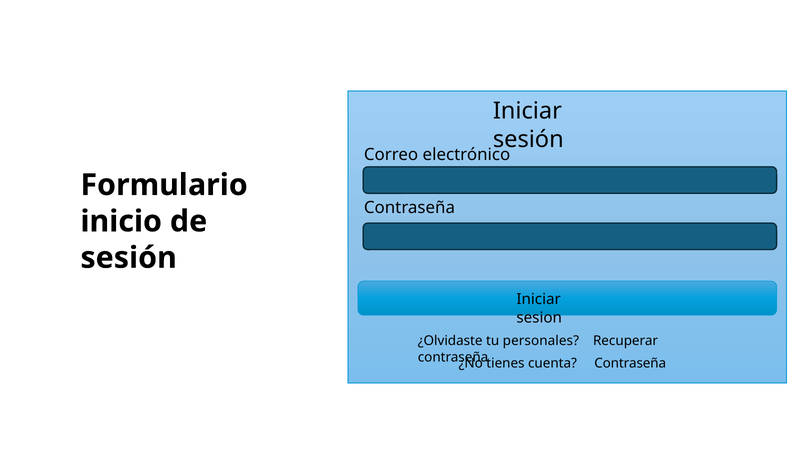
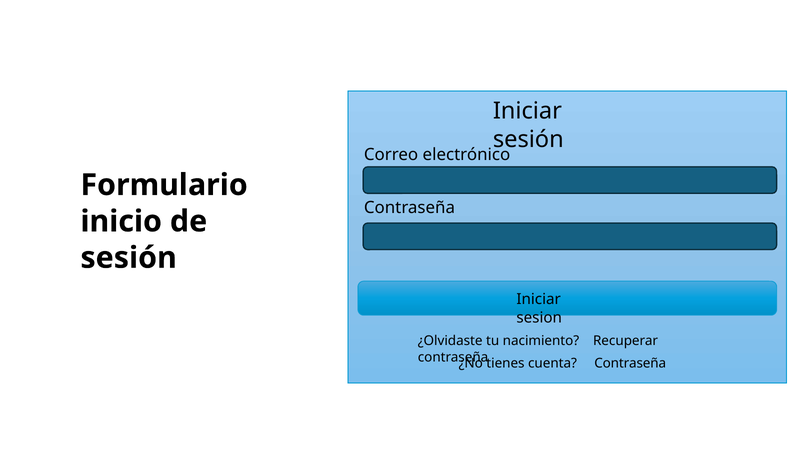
personales: personales -> nacimiento
